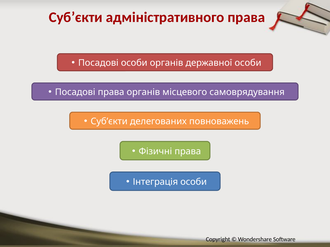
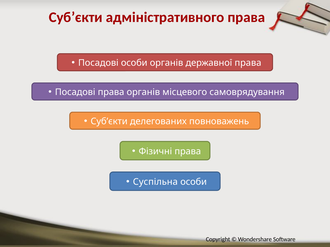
державної особи: особи -> права
Інтеграція: Інтеграція -> Суспільна
